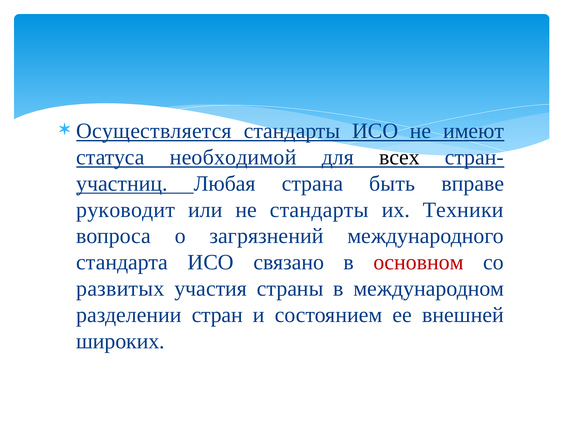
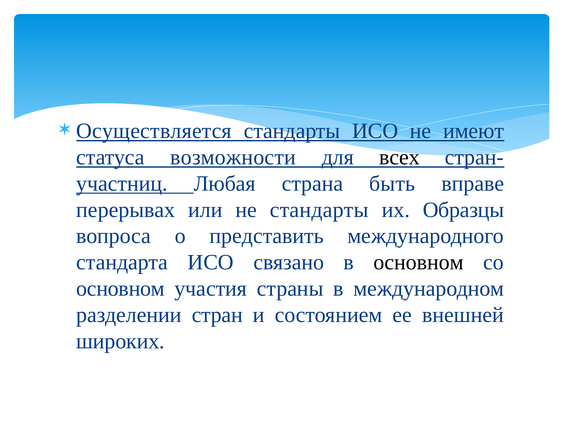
необходимой: необходимой -> возможности
руководит: руководит -> перерывах
Техники: Техники -> Образцы
загрязнений: загрязнений -> представить
основном at (419, 263) colour: red -> black
развитых at (120, 289): развитых -> основном
